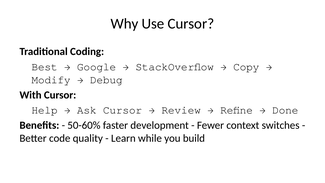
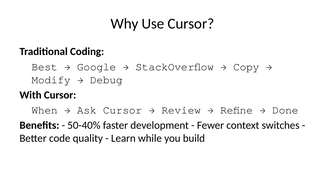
Help: Help -> When
50-60%: 50-60% -> 50-40%
